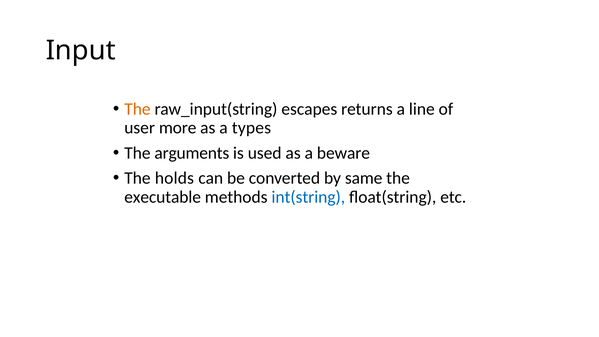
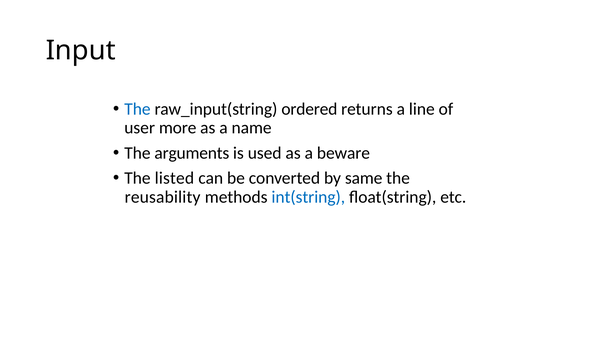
The at (137, 109) colour: orange -> blue
escapes: escapes -> ordered
types: types -> name
holds: holds -> listed
executable: executable -> reusability
